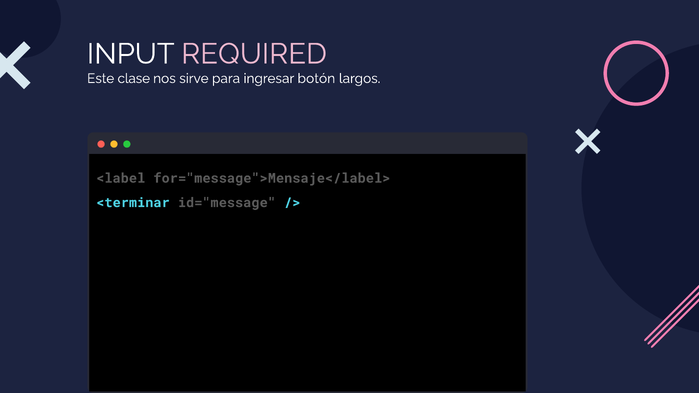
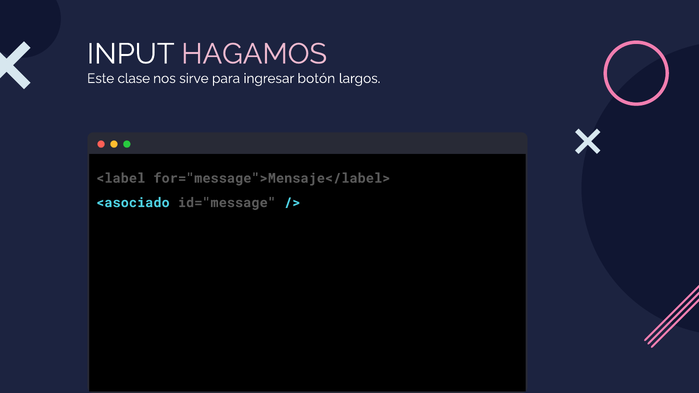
REQUIRED: REQUIRED -> HAGAMOS
<terminar: <terminar -> <asociado
